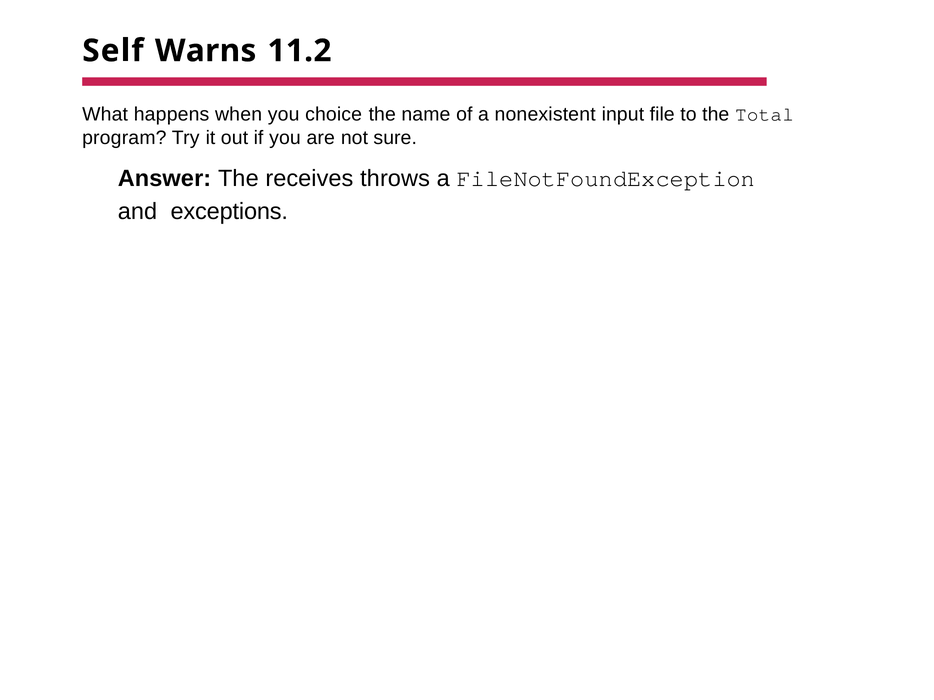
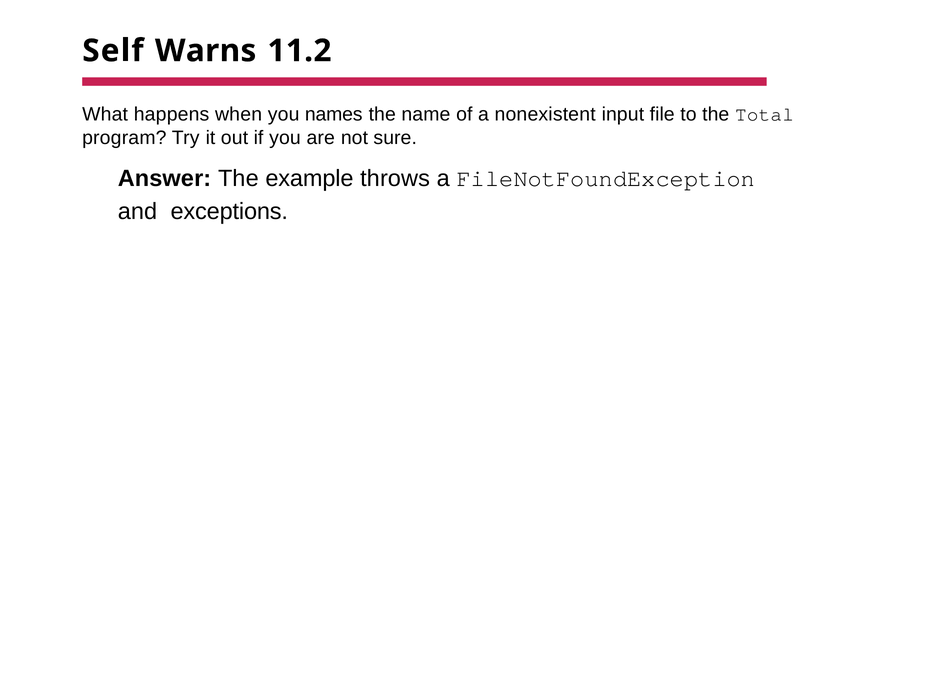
choice: choice -> names
receives: receives -> example
